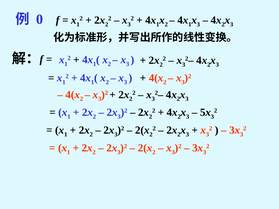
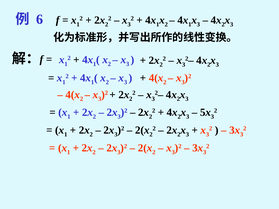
0: 0 -> 6
